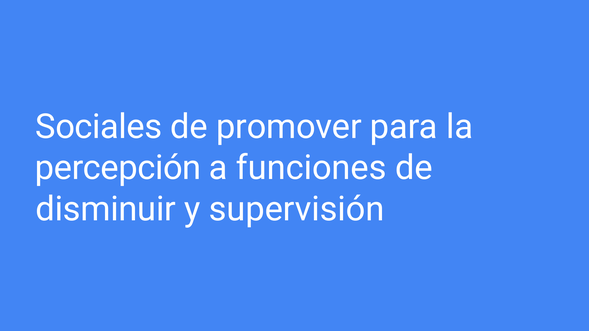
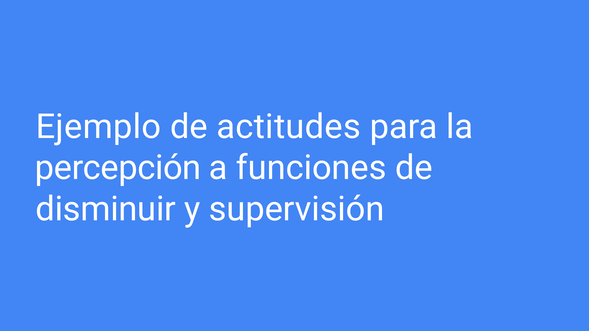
Sociales: Sociales -> Ejemplo
promover: promover -> actitudes
